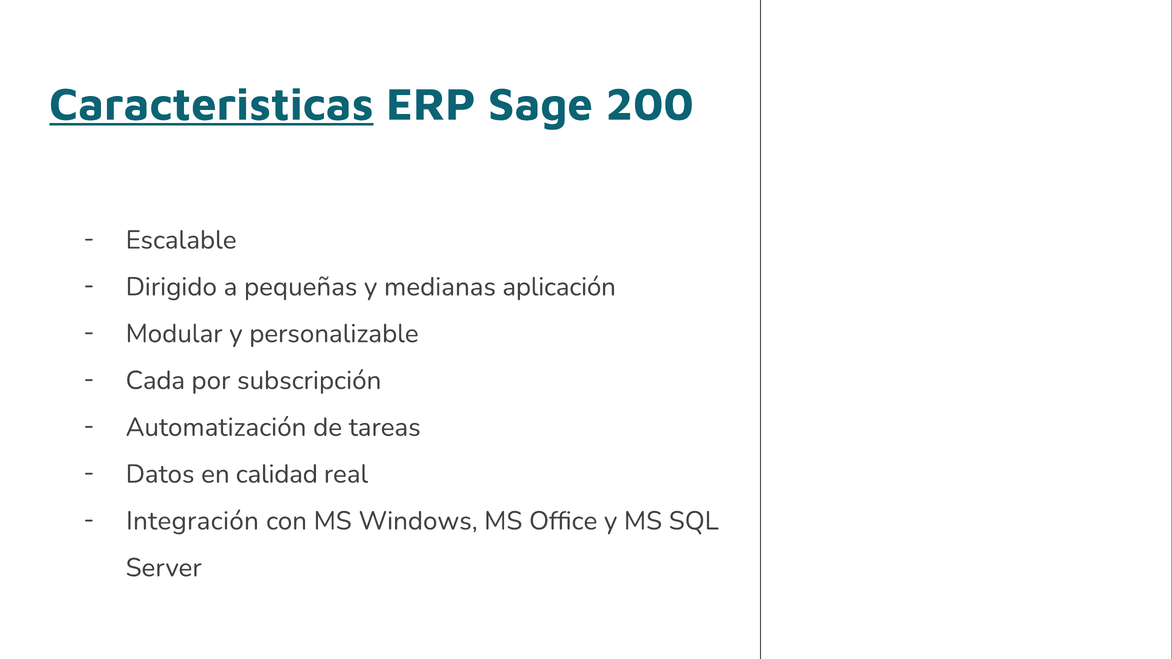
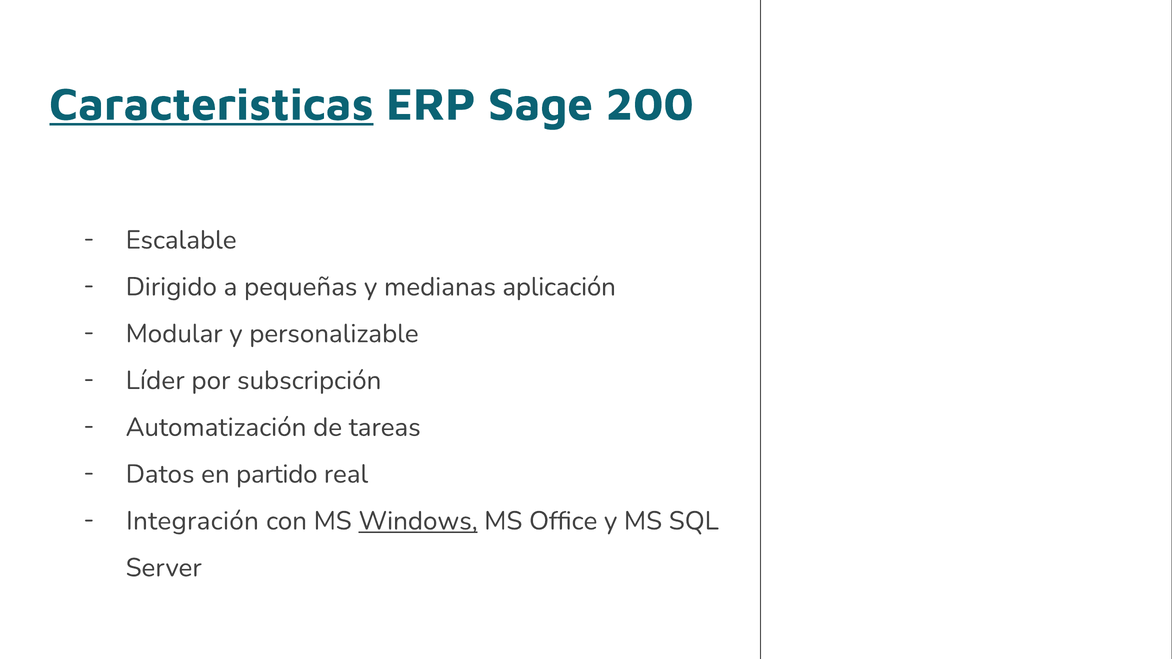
Cada: Cada -> Líder
calidad: calidad -> partido
Windows underline: none -> present
